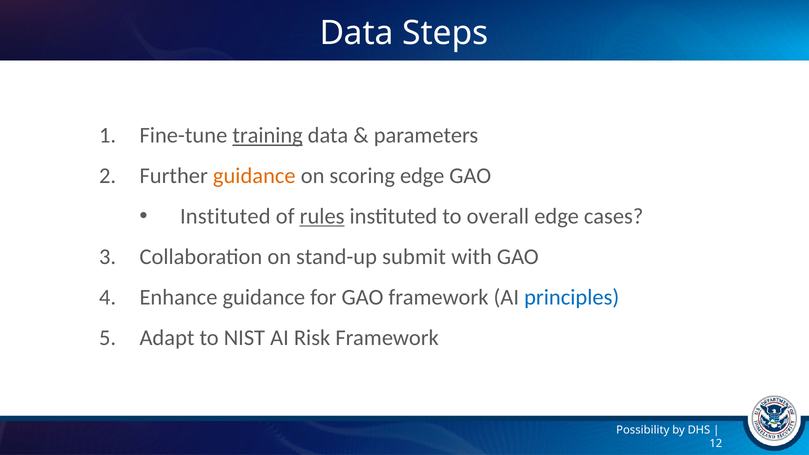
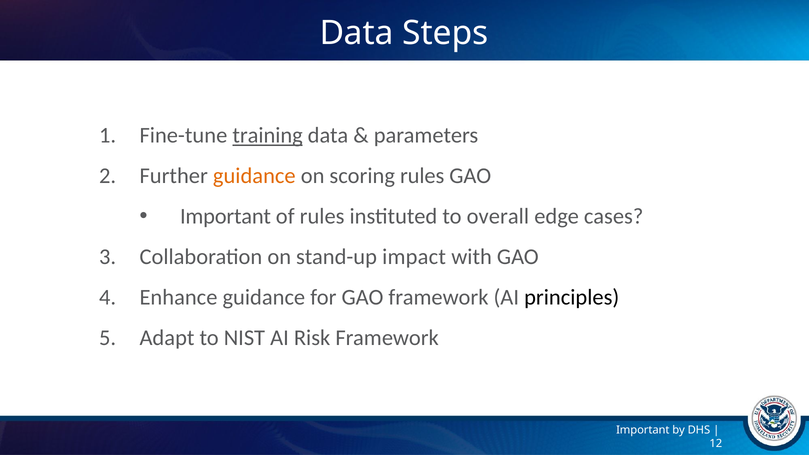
scoring edge: edge -> rules
Instituted at (225, 216): Instituted -> Important
rules at (322, 216) underline: present -> none
submit: submit -> impact
principles colour: blue -> black
Possibility at (643, 430): Possibility -> Important
